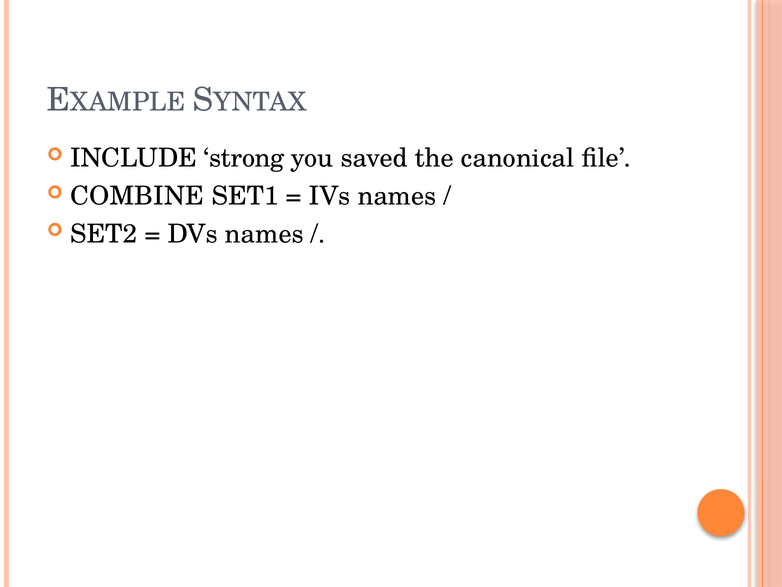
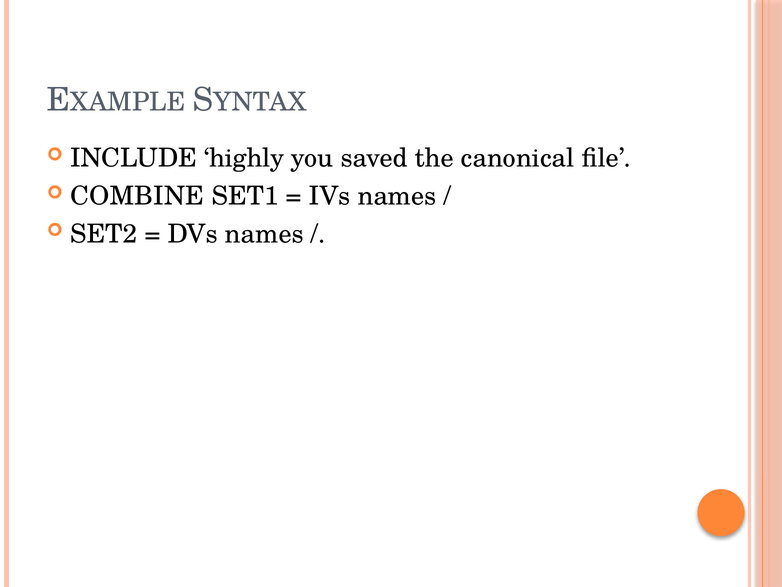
strong: strong -> highly
